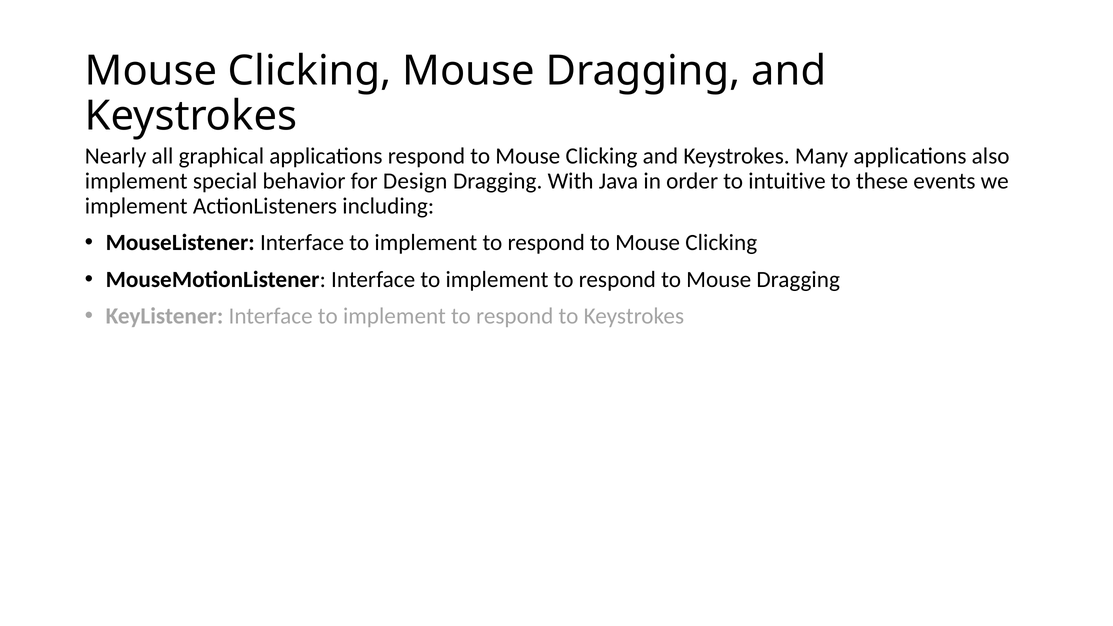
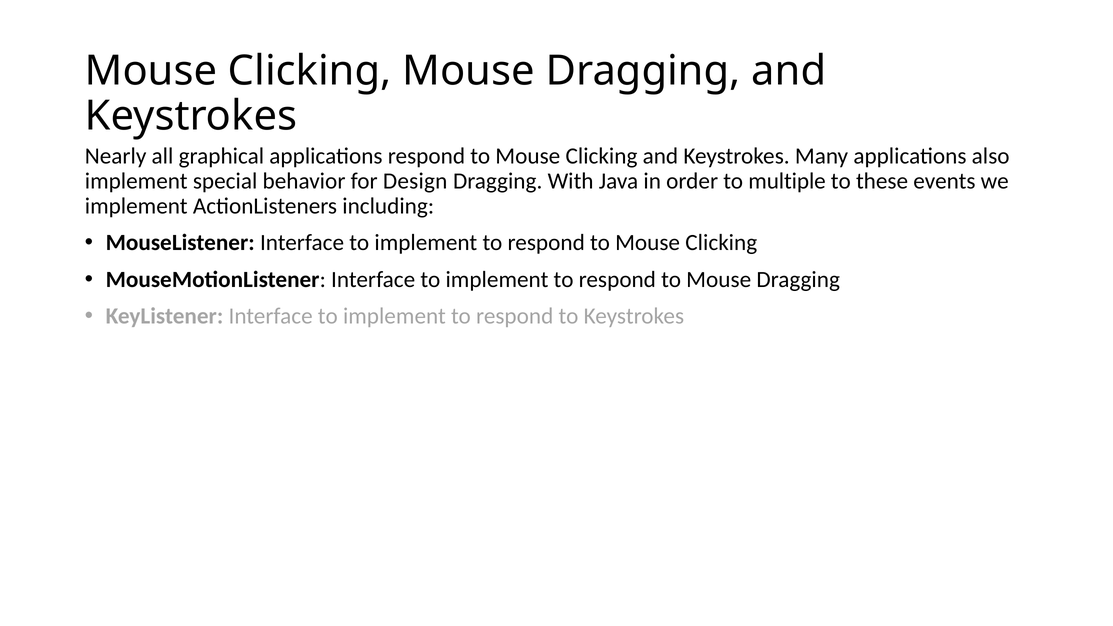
intuitive: intuitive -> multiple
